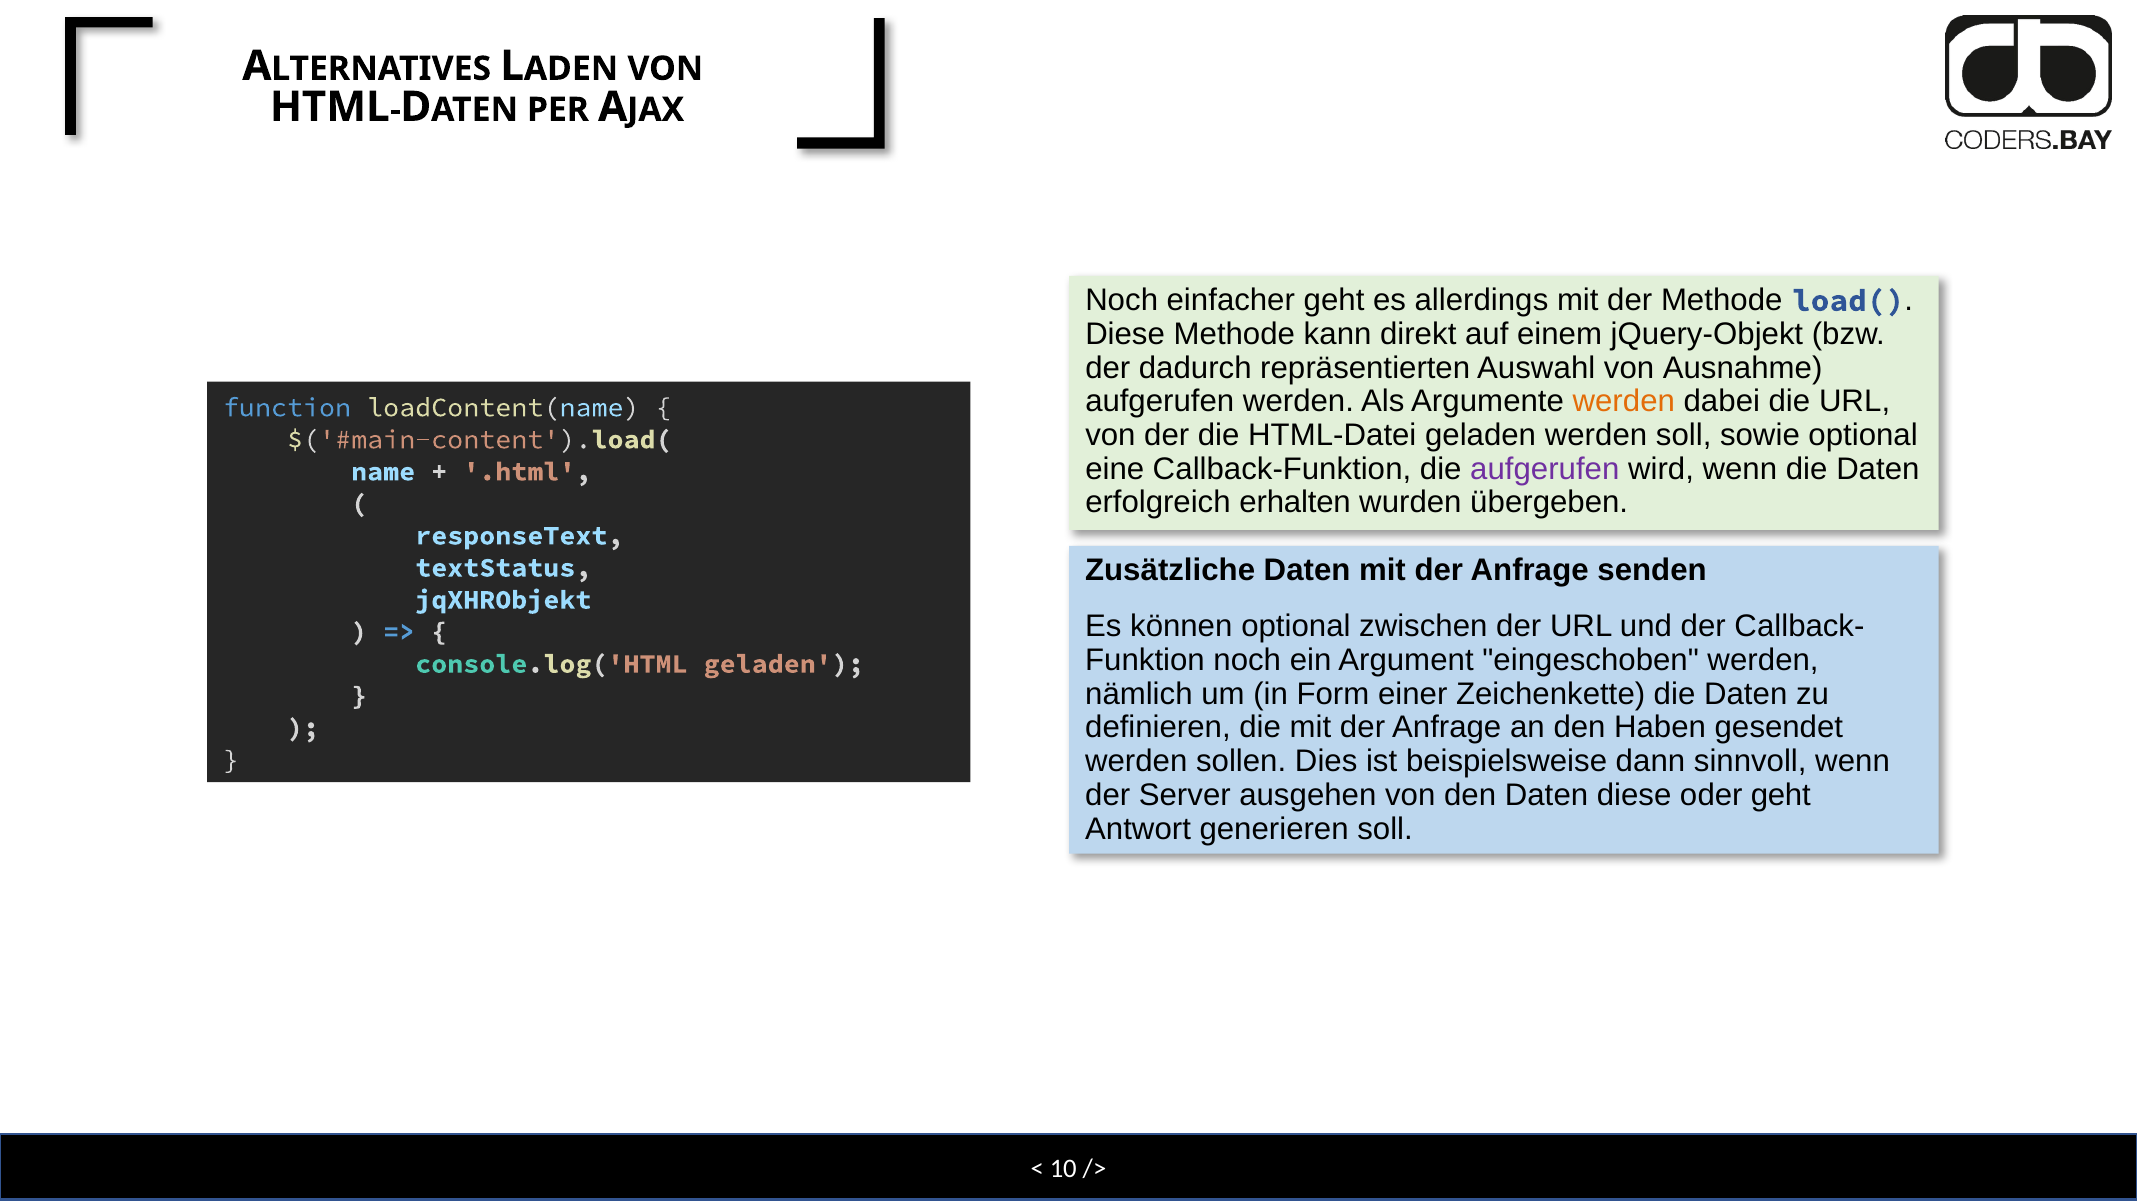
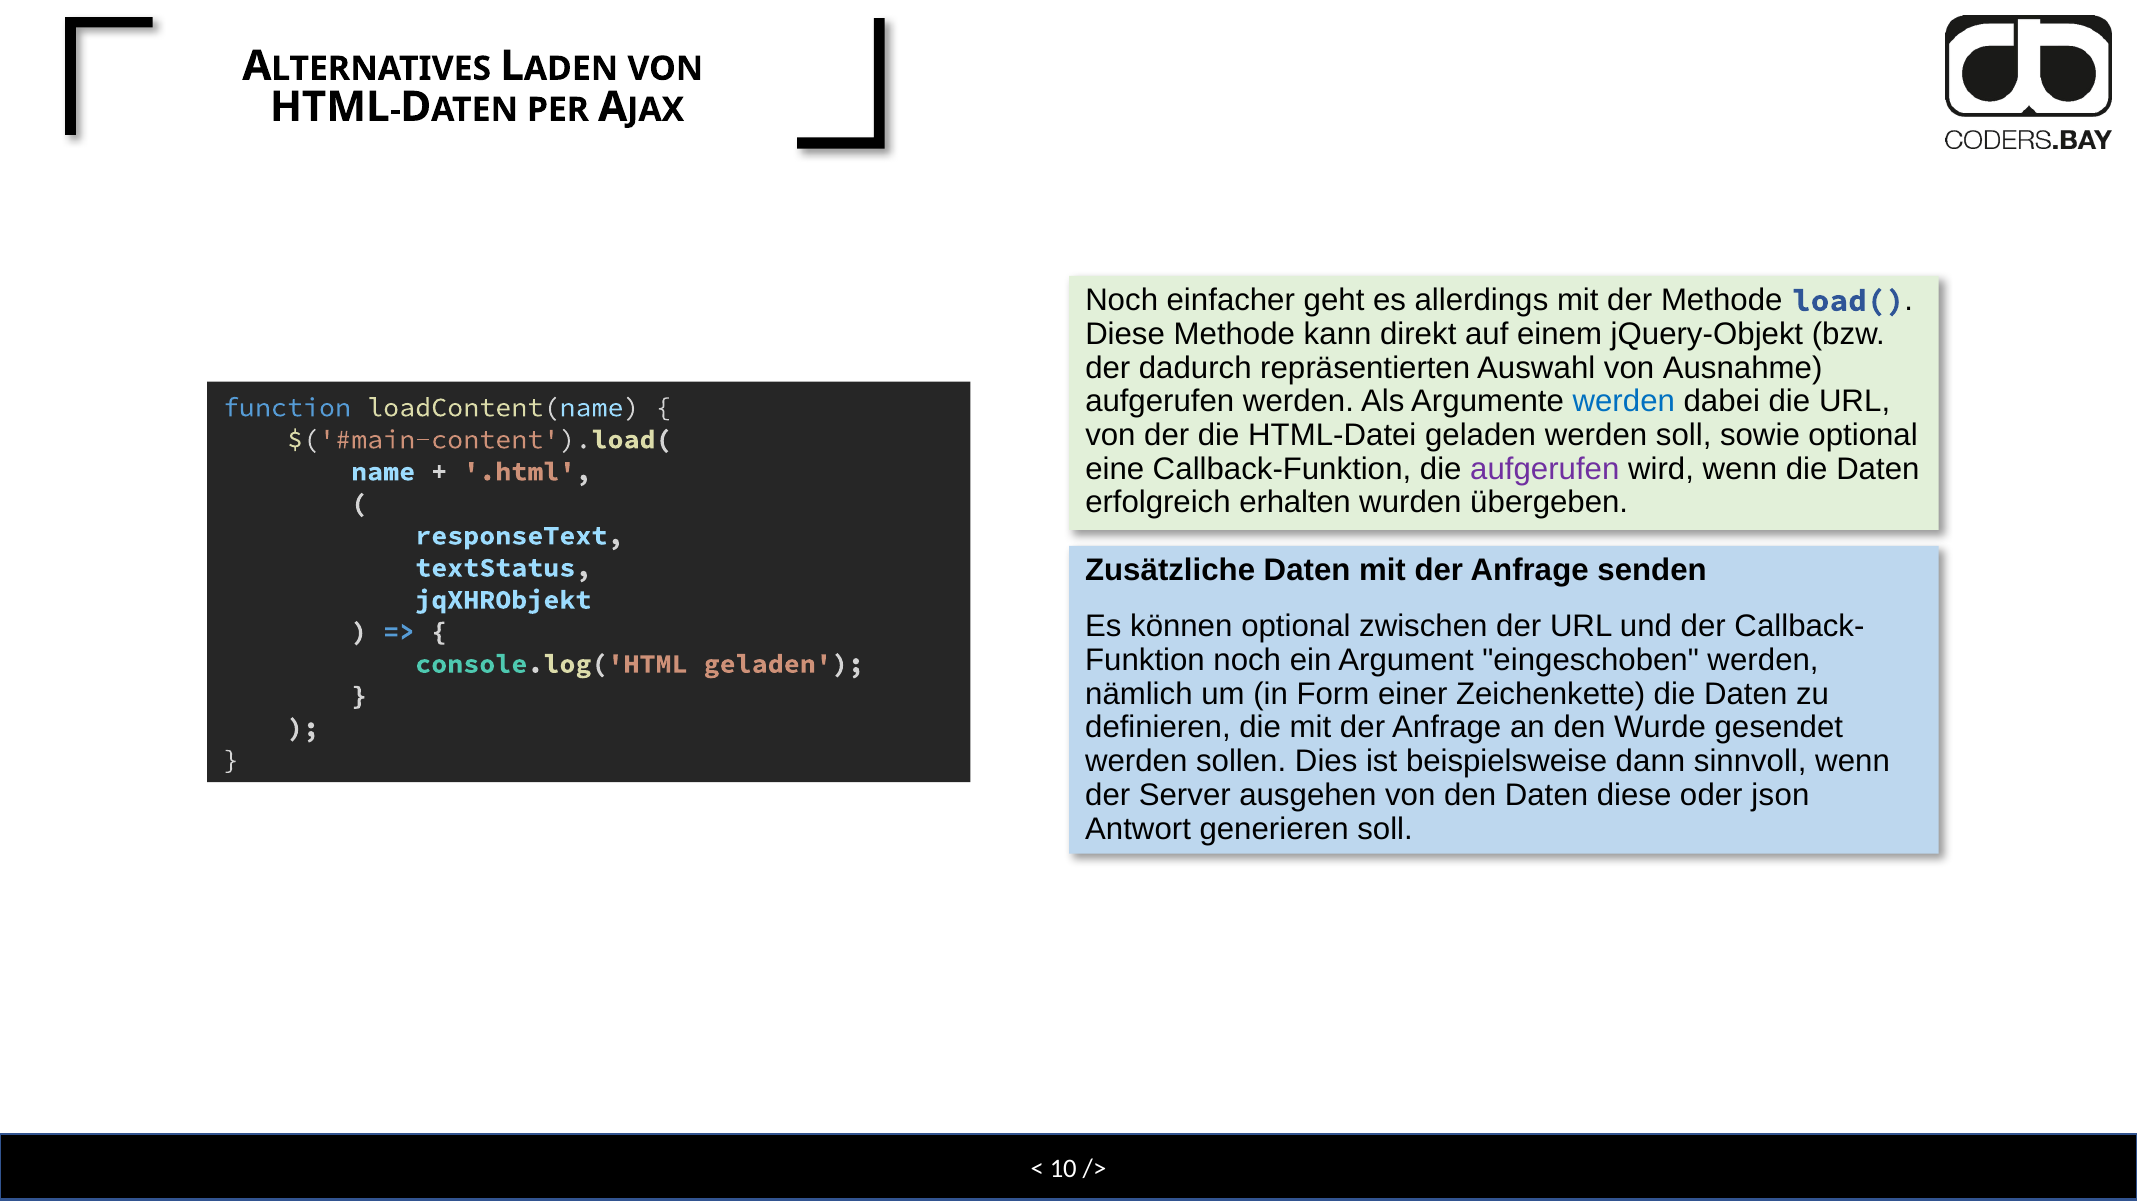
werden at (1624, 402) colour: orange -> blue
Haben: Haben -> Wurde
oder geht: geht -> json
